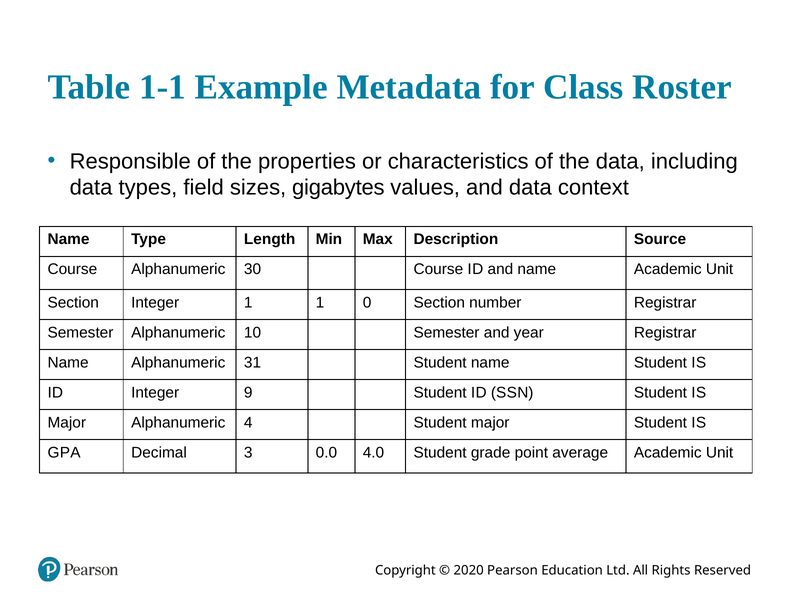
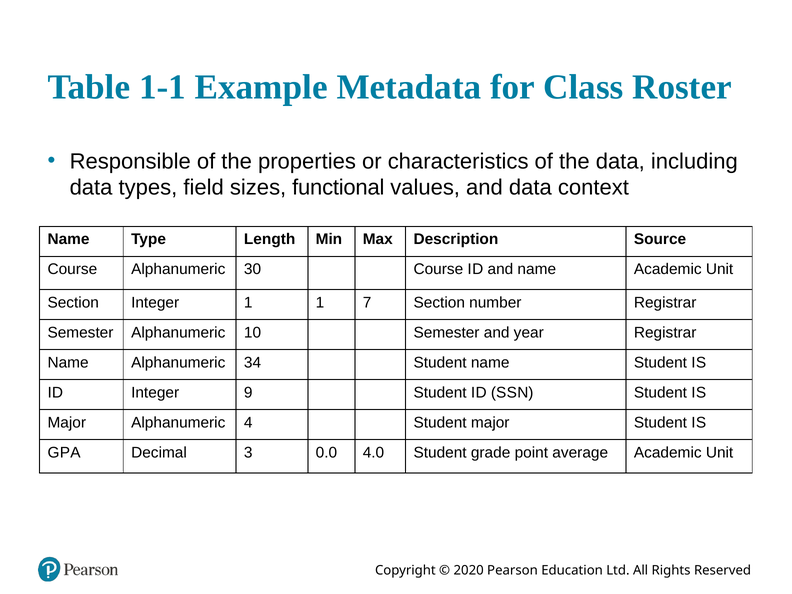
gigabytes: gigabytes -> functional
0: 0 -> 7
31: 31 -> 34
